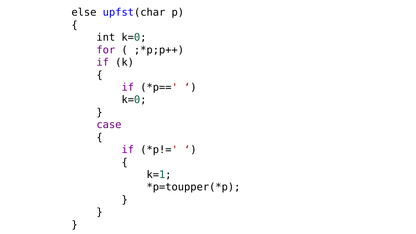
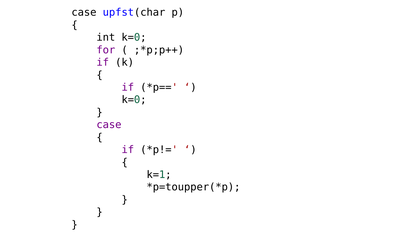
else at (84, 13): else -> case
